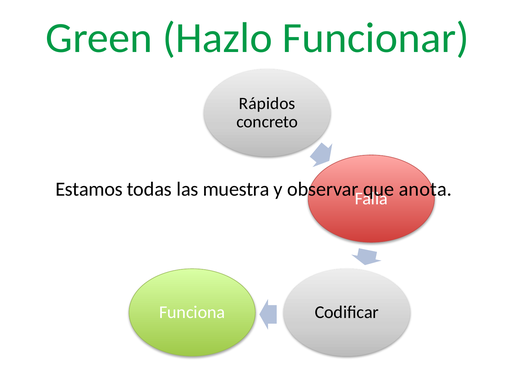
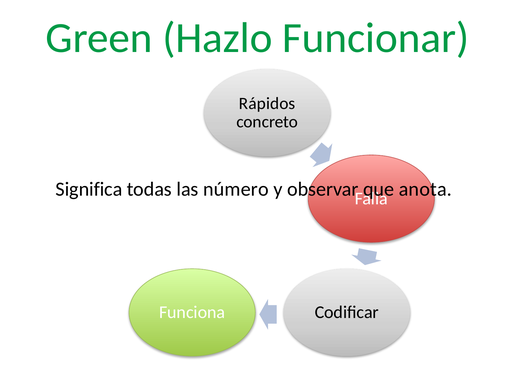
Estamos: Estamos -> Significa
muestra: muestra -> número
